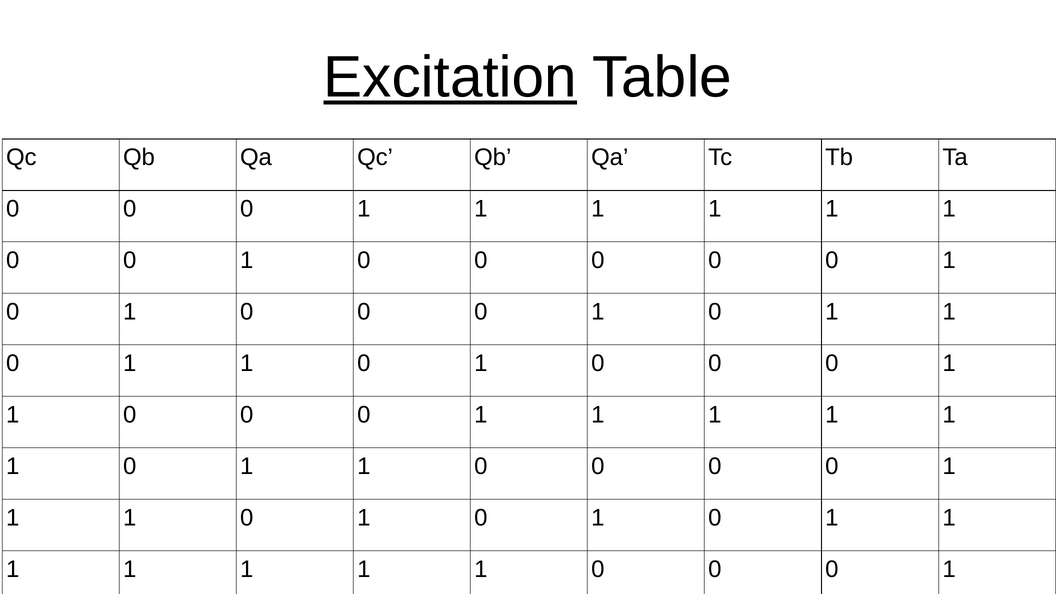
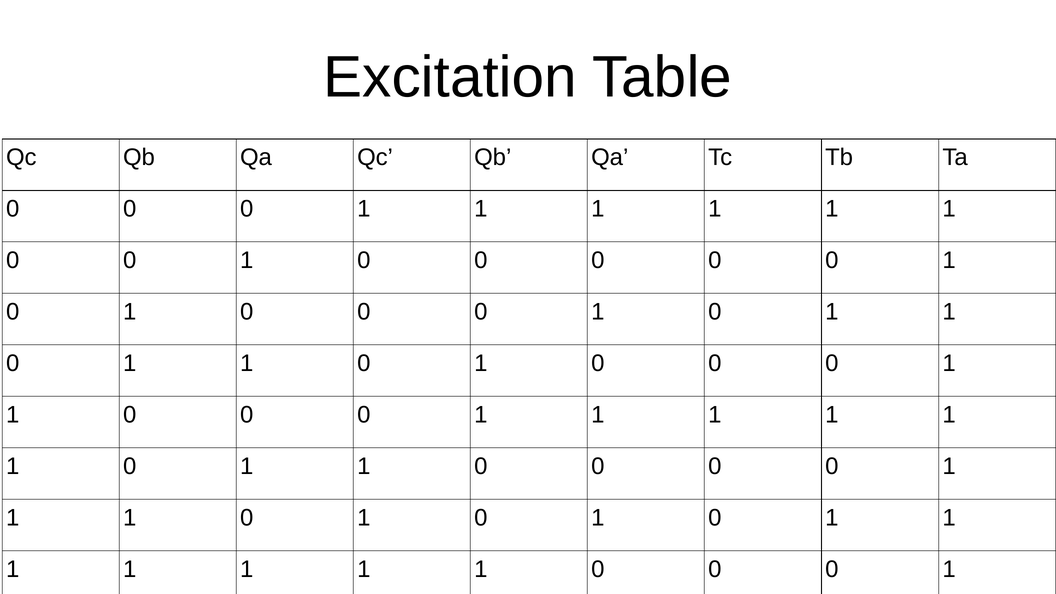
Excitation underline: present -> none
